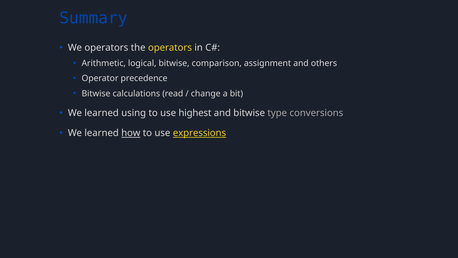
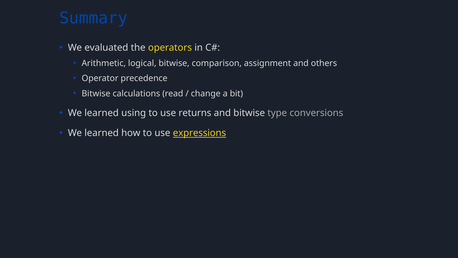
We operators: operators -> evaluated
highest: highest -> returns
how underline: present -> none
